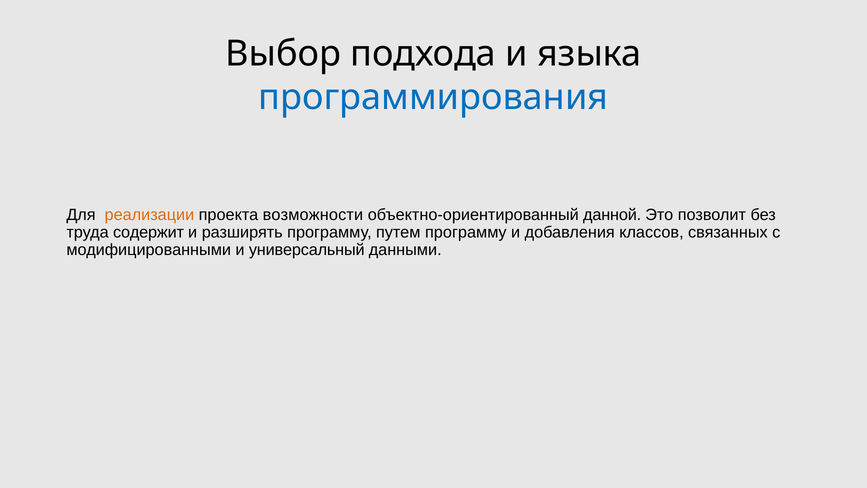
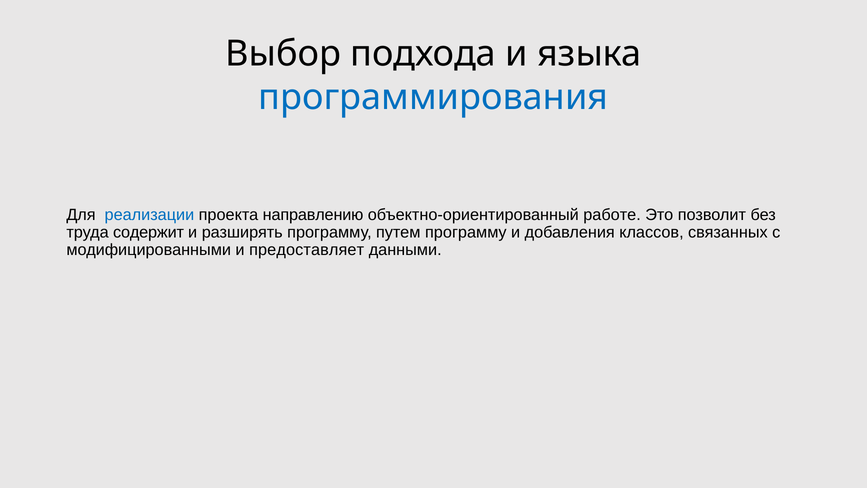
реализации colour: orange -> blue
возможности: возможности -> направлению
данной: данной -> работе
универсальный: универсальный -> предоставляет
